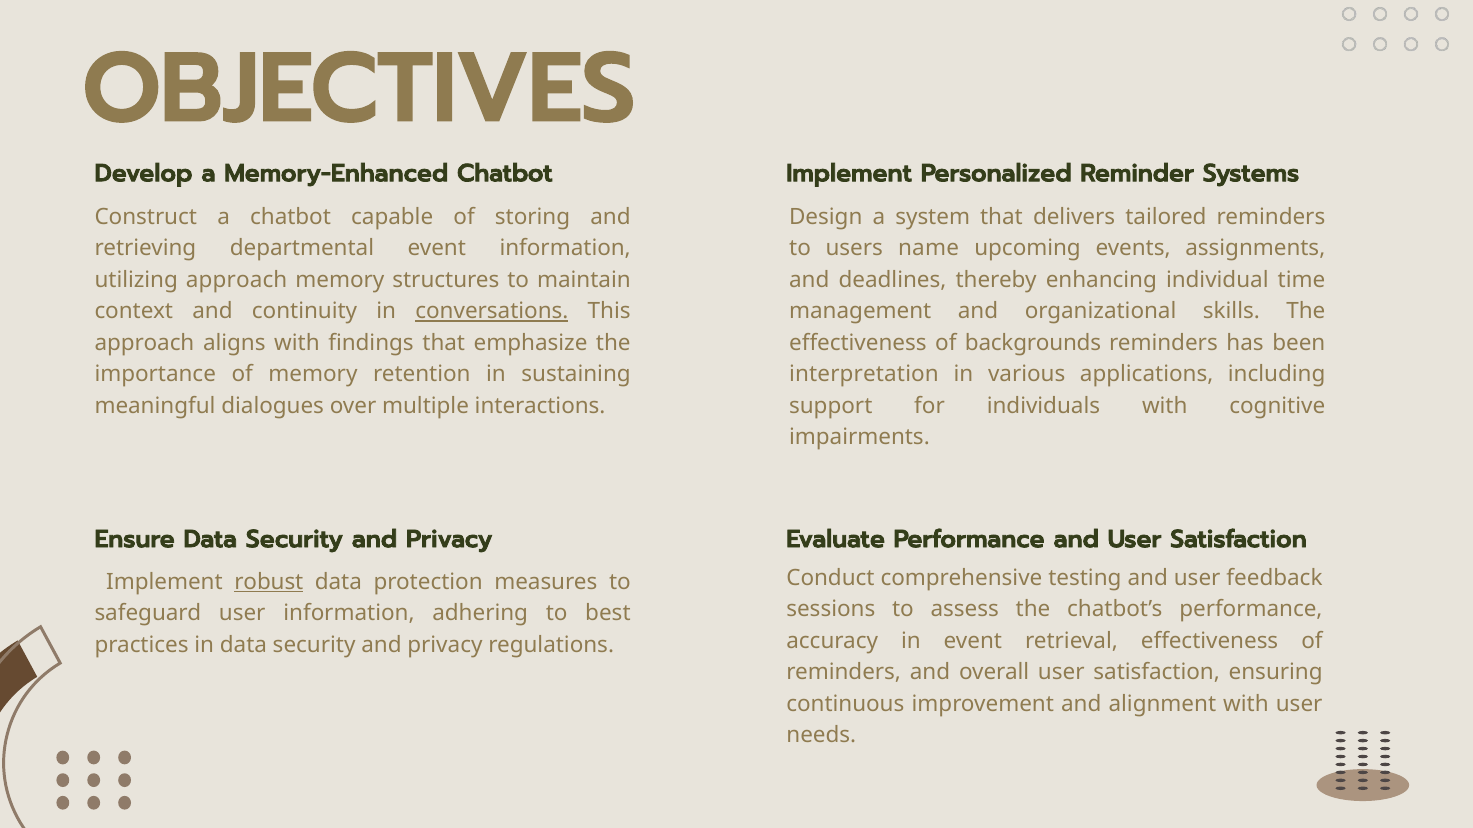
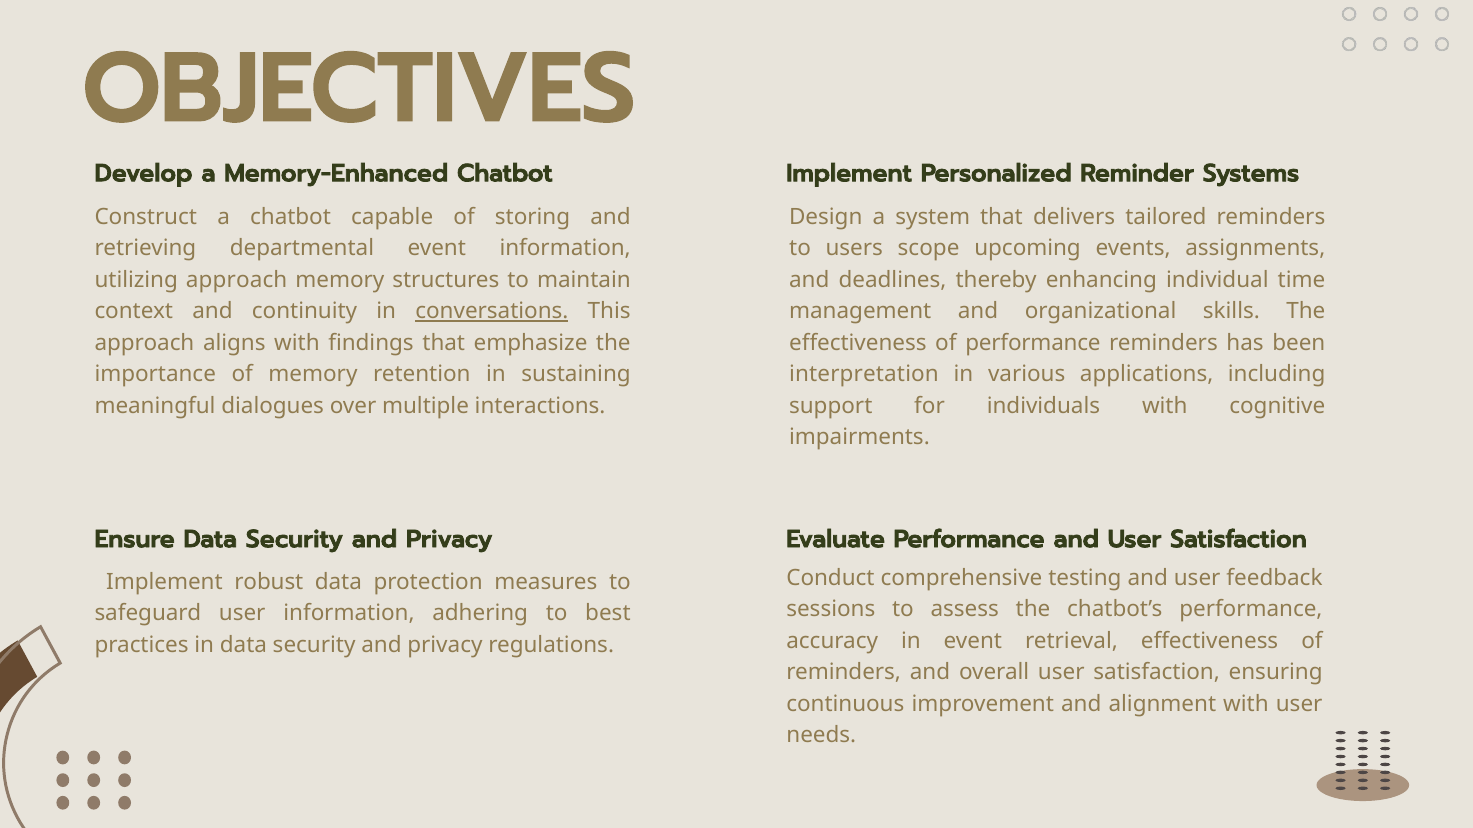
name: name -> scope
of backgrounds: backgrounds -> performance
robust underline: present -> none
